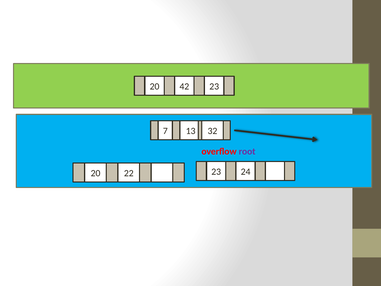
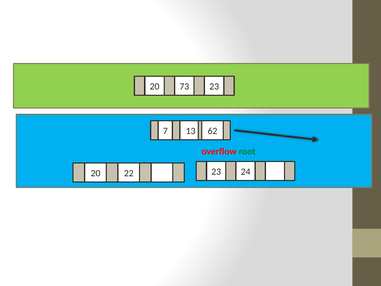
42: 42 -> 73
32: 32 -> 62
root colour: purple -> green
